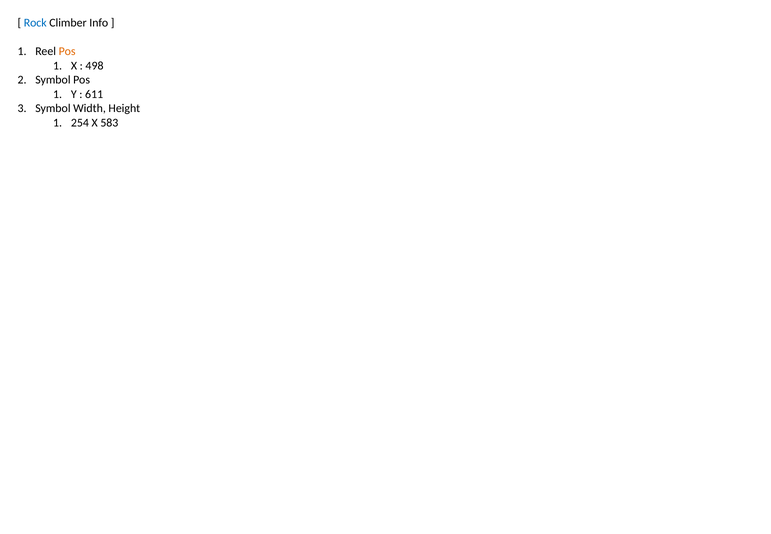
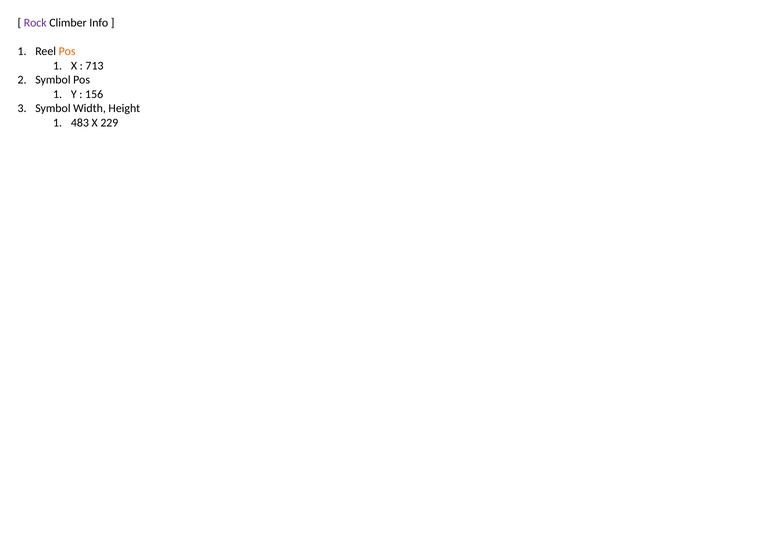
Rock colour: blue -> purple
498: 498 -> 713
611: 611 -> 156
254: 254 -> 483
583: 583 -> 229
